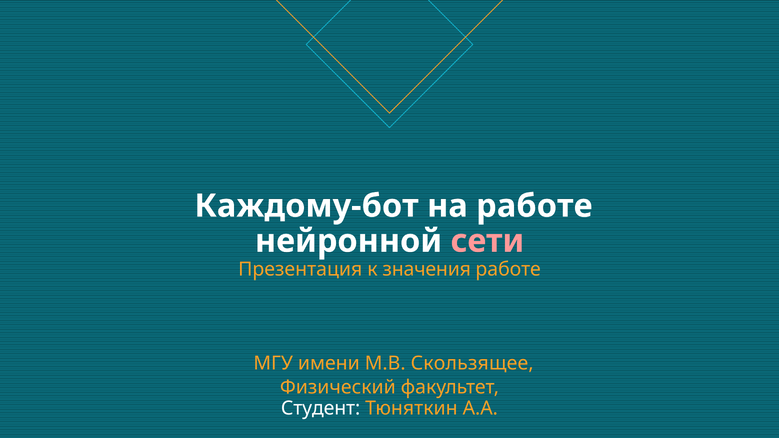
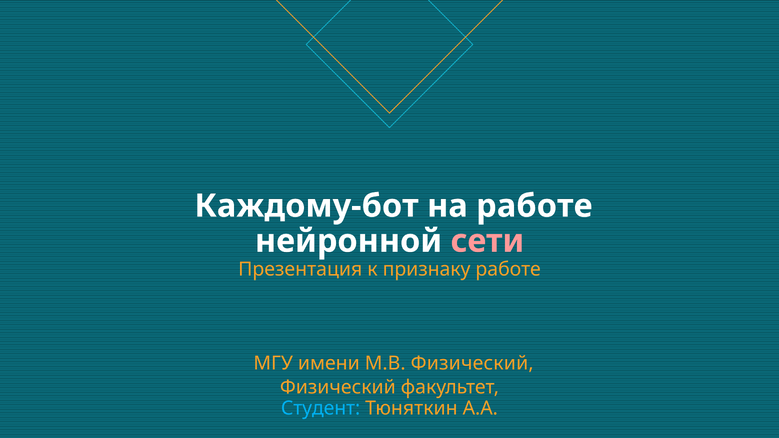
значения: значения -> признаку
М.В Скользящее: Скользящее -> Физический
Студент colour: white -> light blue
